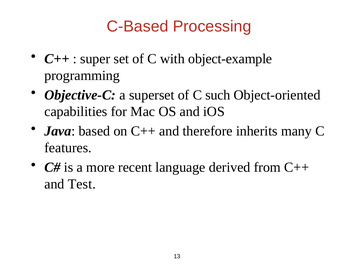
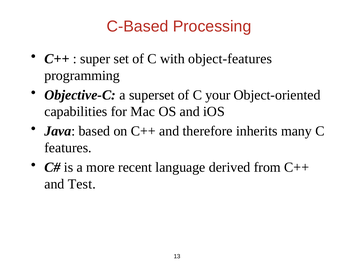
object-example: object-example -> object-features
such: such -> your
